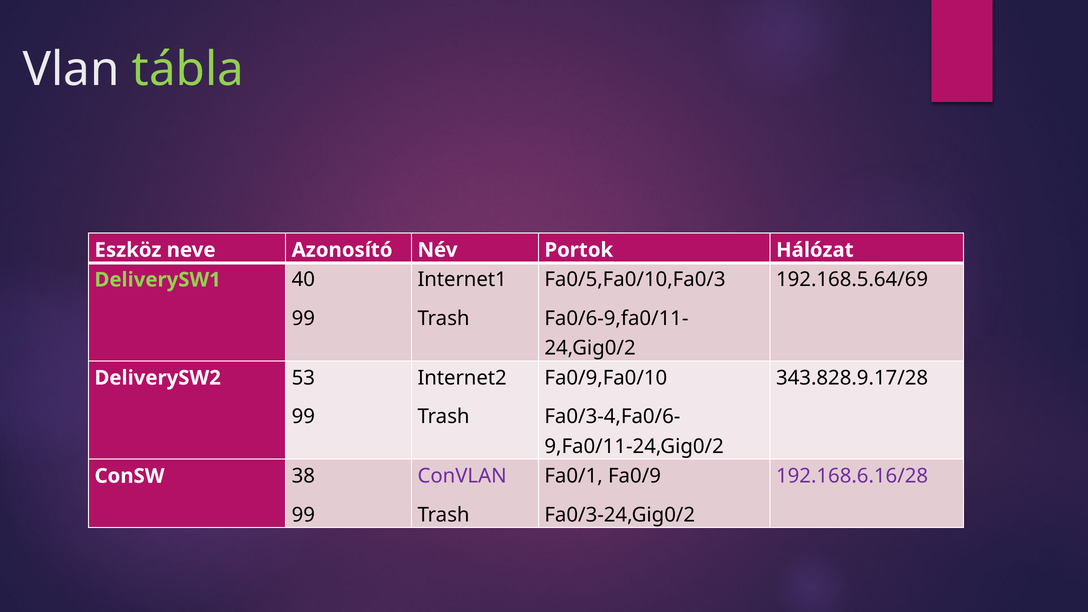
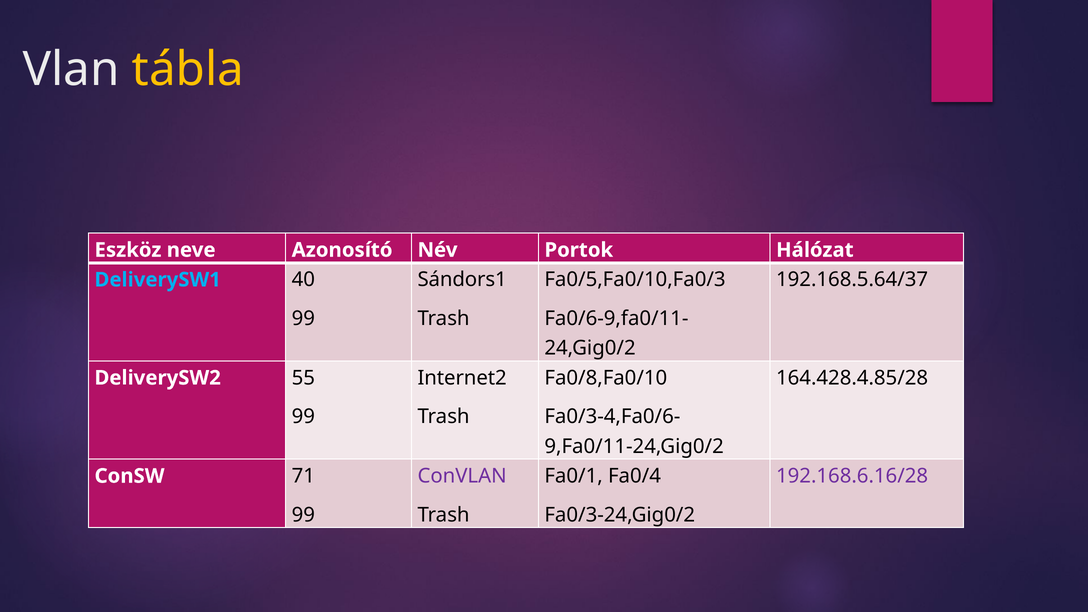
tábla colour: light green -> yellow
Internet1: Internet1 -> Sándors1
192.168.5.64/69: 192.168.5.64/69 -> 192.168.5.64/37
DeliverySW1 colour: light green -> light blue
Fa0/9,Fa0/10: Fa0/9,Fa0/10 -> Fa0/8,Fa0/10
343.828.9.17/28: 343.828.9.17/28 -> 164.428.4.85/28
53: 53 -> 55
Fa0/9: Fa0/9 -> Fa0/4
38: 38 -> 71
